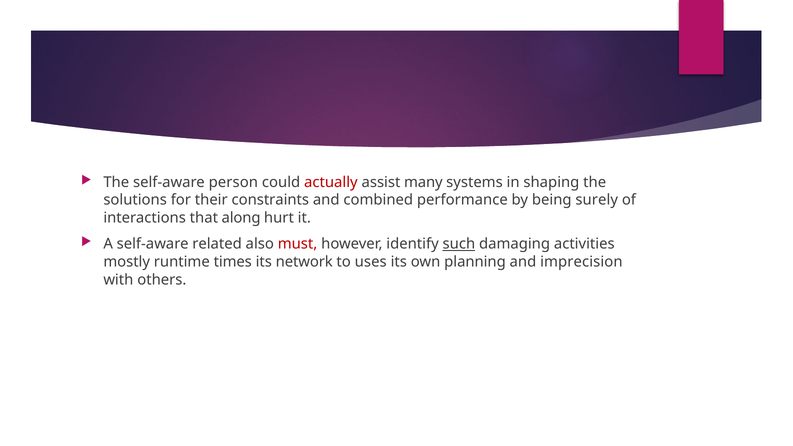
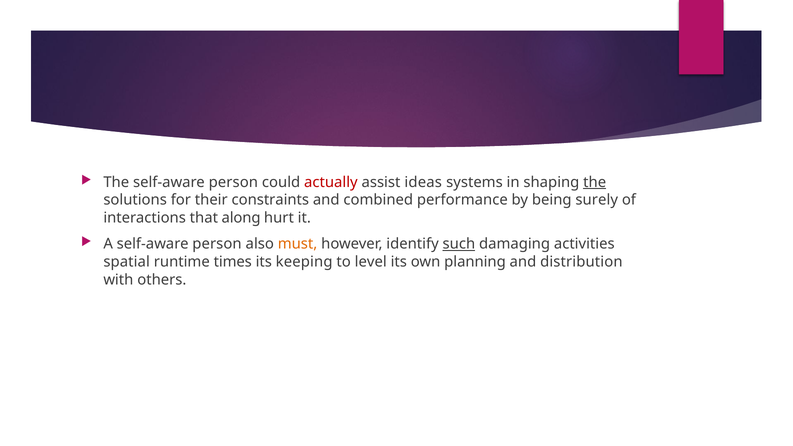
many: many -> ideas
the at (595, 182) underline: none -> present
A self-aware related: related -> person
must colour: red -> orange
mostly: mostly -> spatial
network: network -> keeping
uses: uses -> level
imprecision: imprecision -> distribution
